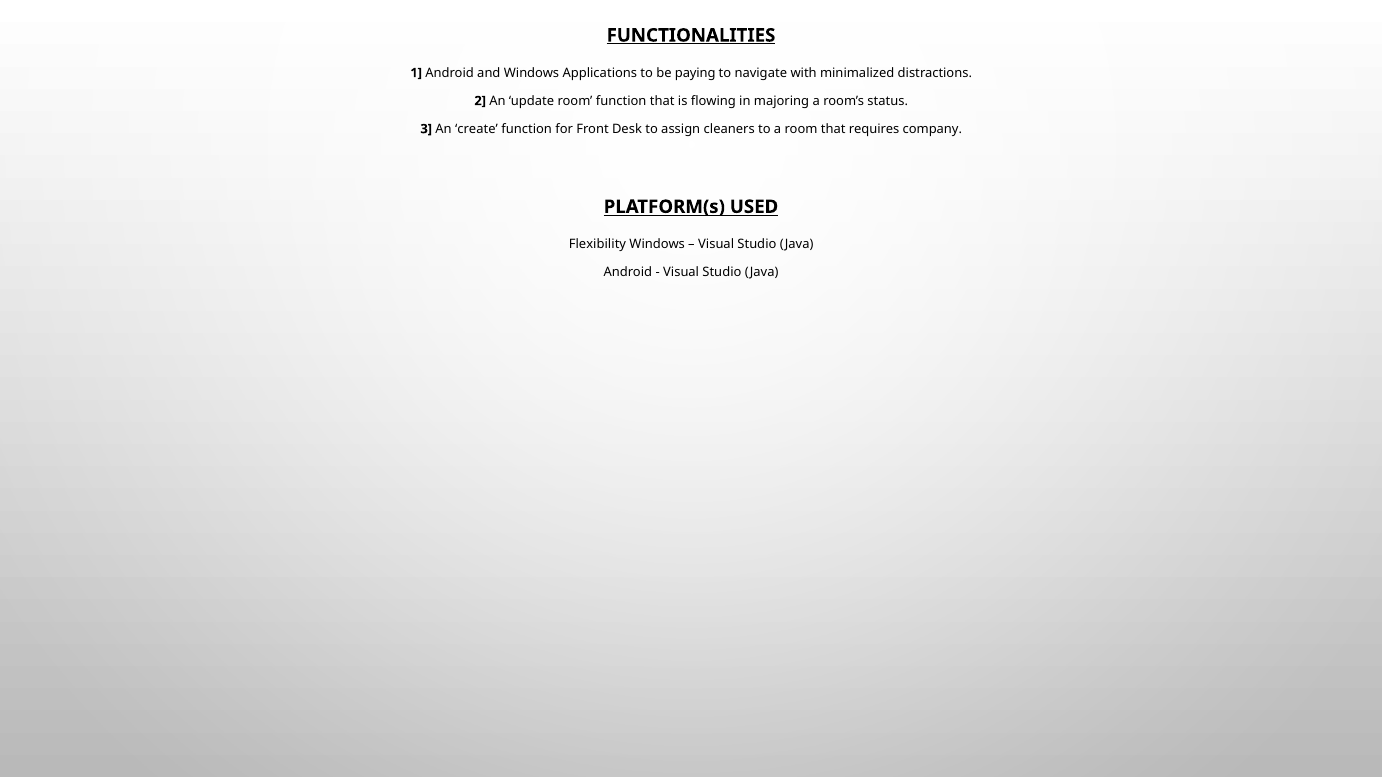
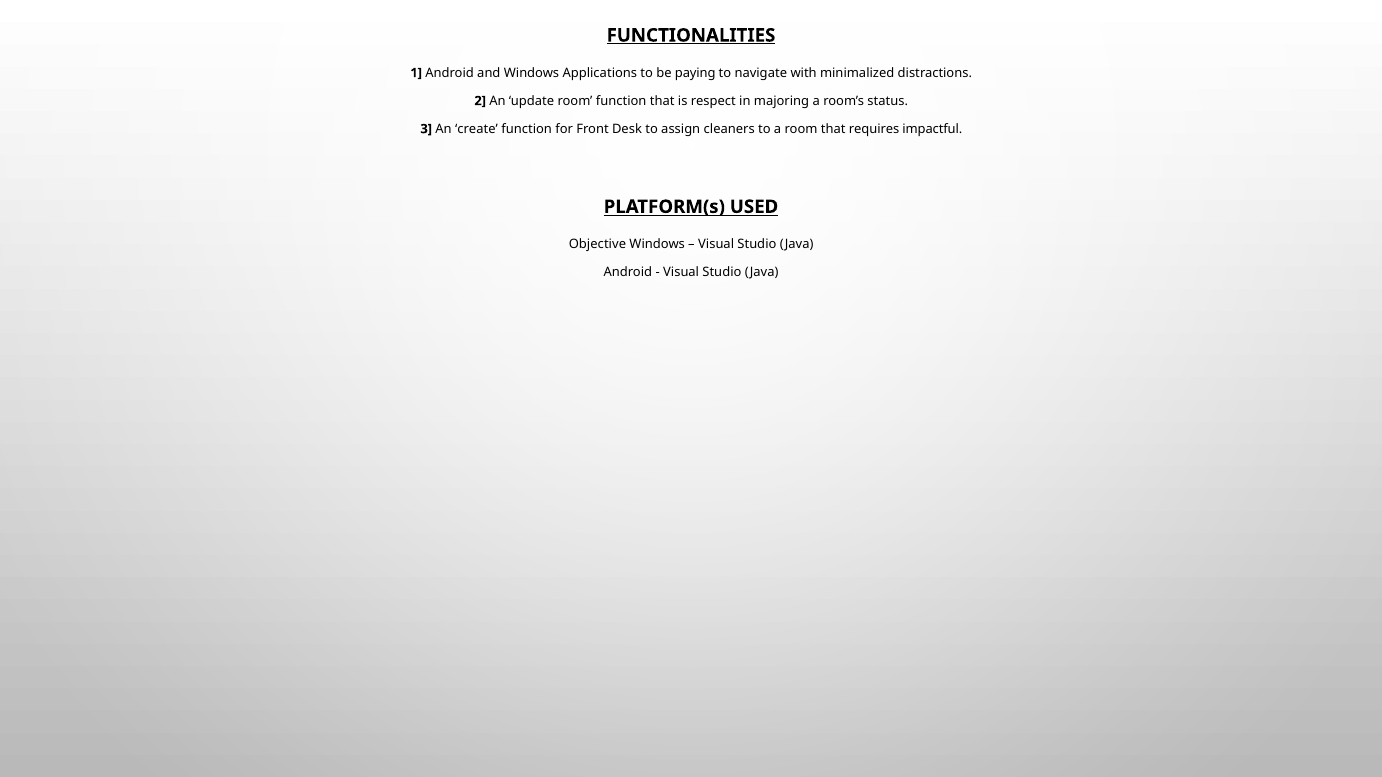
flowing: flowing -> respect
company: company -> impactful
Flexibility: Flexibility -> Objective
